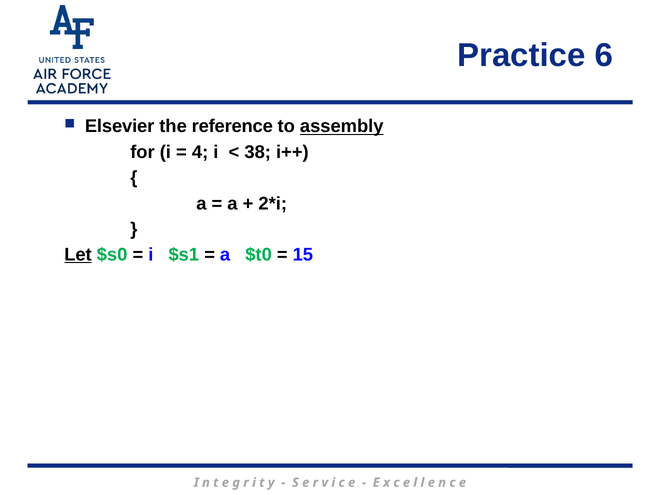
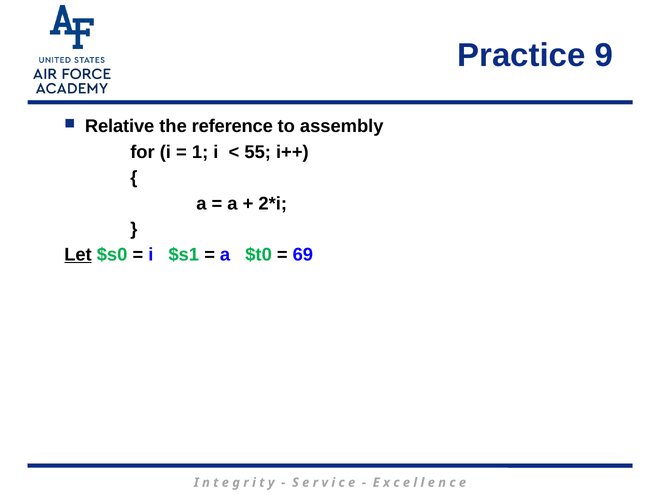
6: 6 -> 9
Elsevier: Elsevier -> Relative
assembly underline: present -> none
4: 4 -> 1
38: 38 -> 55
15: 15 -> 69
